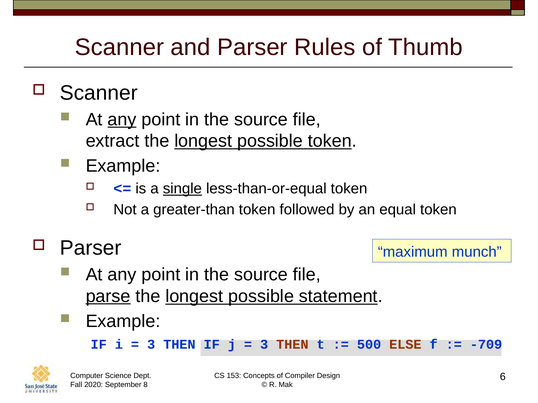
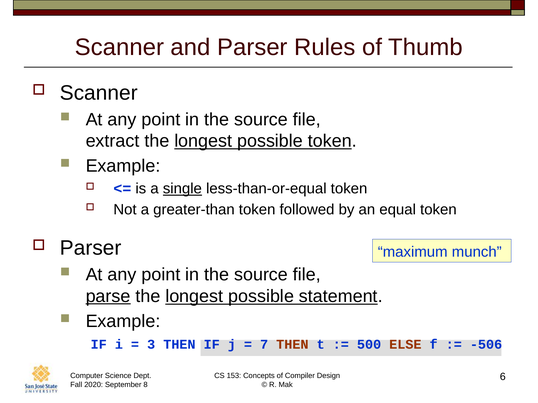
any at (122, 120) underline: present -> none
3 at (264, 345): 3 -> 7
-709: -709 -> -506
